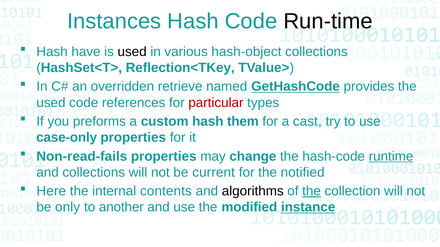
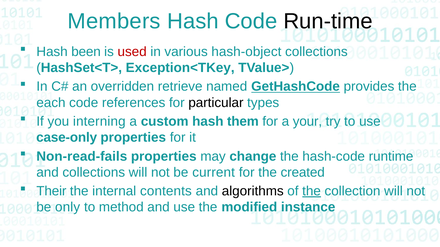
Instances: Instances -> Members
have: have -> been
used at (132, 52) colour: black -> red
Reflection<TKey: Reflection<TKey -> Exception<TKey
used at (51, 103): used -> each
particular colour: red -> black
preforms: preforms -> interning
cast: cast -> your
runtime underline: present -> none
notified: notified -> created
Here: Here -> Their
another: another -> method
instance underline: present -> none
